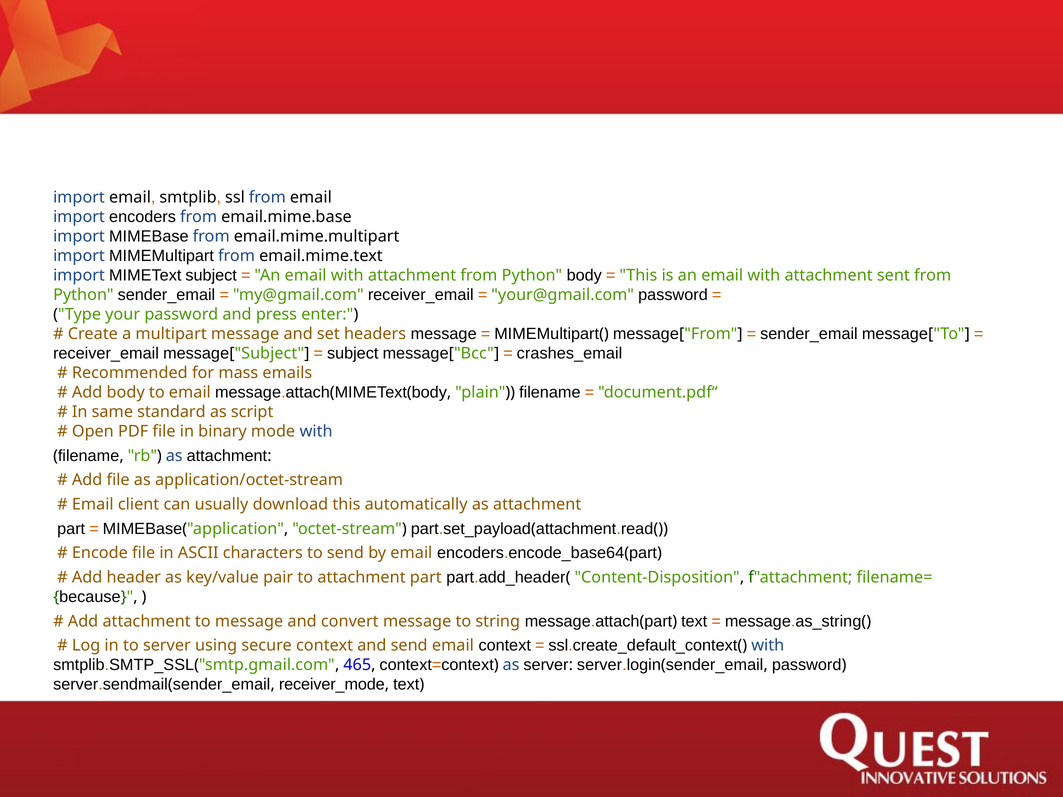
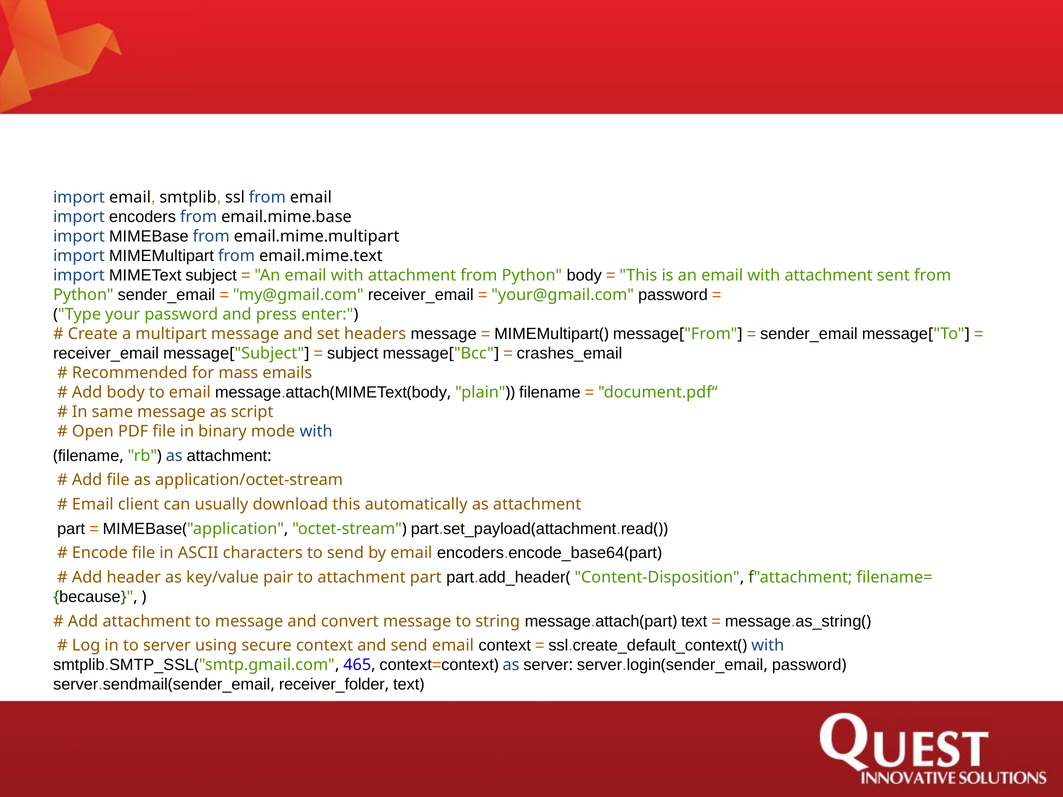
same standard: standard -> message
receiver_mode: receiver_mode -> receiver_folder
